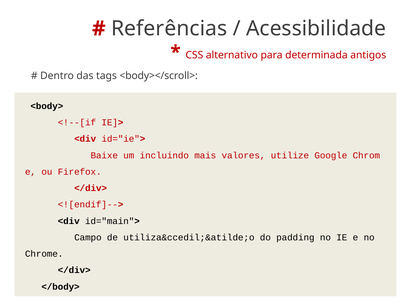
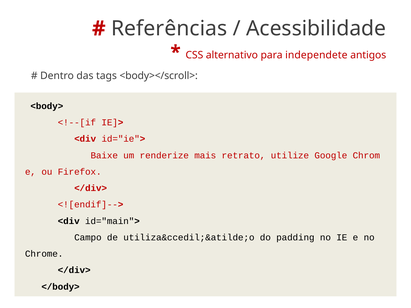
determinada: determinada -> independete
incluindo: incluindo -> renderize
valores: valores -> retrato
